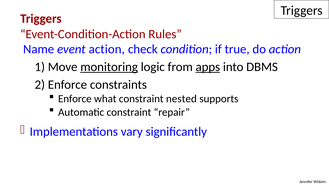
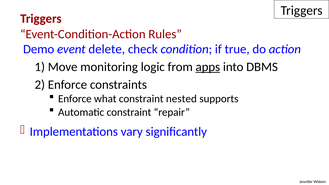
Name: Name -> Demo
event action: action -> delete
monitoring underline: present -> none
